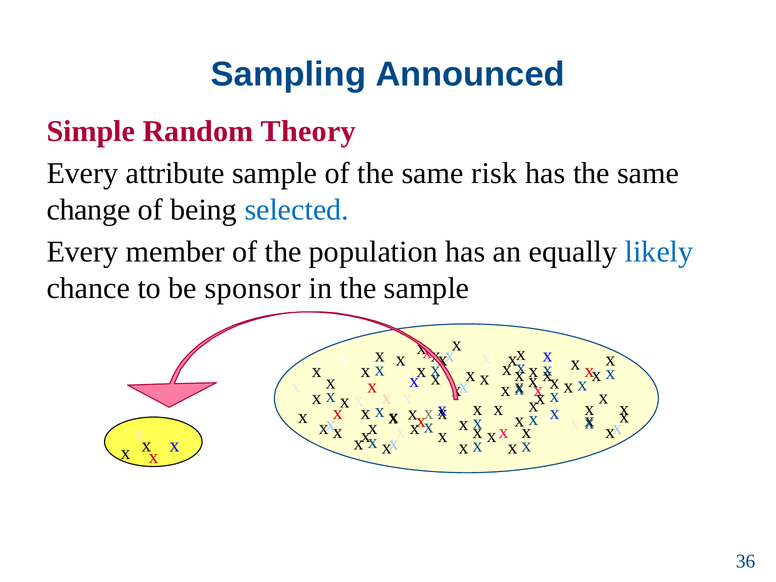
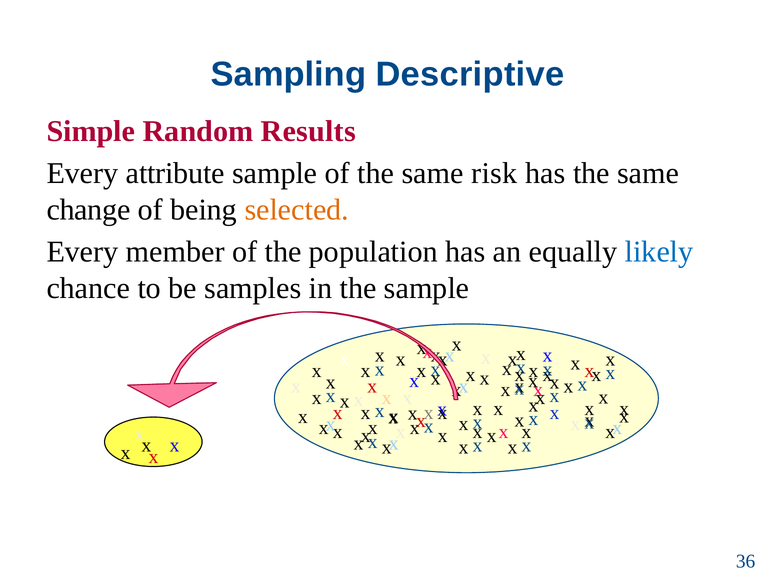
Announced: Announced -> Descriptive
Theory: Theory -> Results
selected colour: blue -> orange
sponsor: sponsor -> samples
